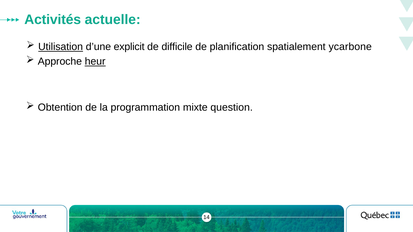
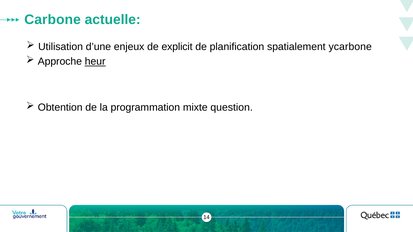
Activités: Activités -> Carbone
Utilisation underline: present -> none
explicit: explicit -> enjeux
difficile: difficile -> explicit
